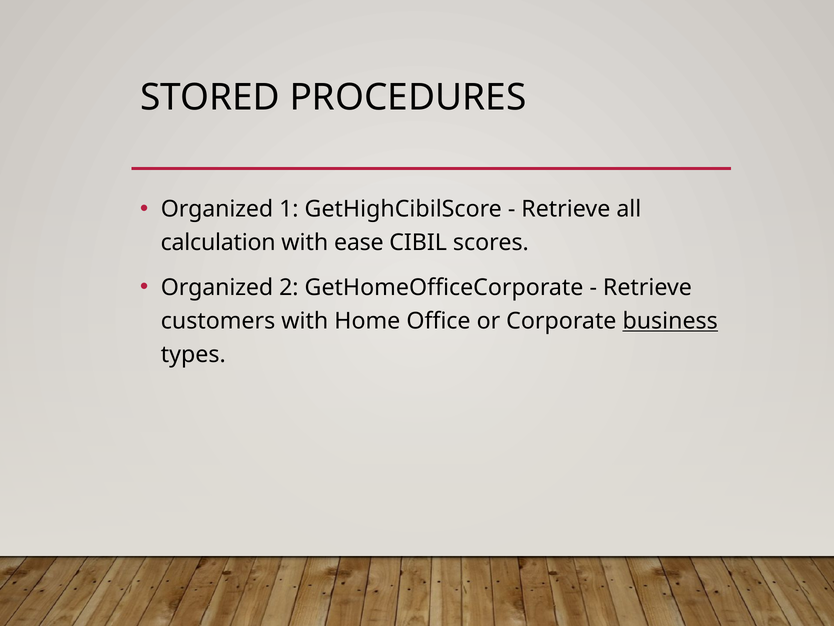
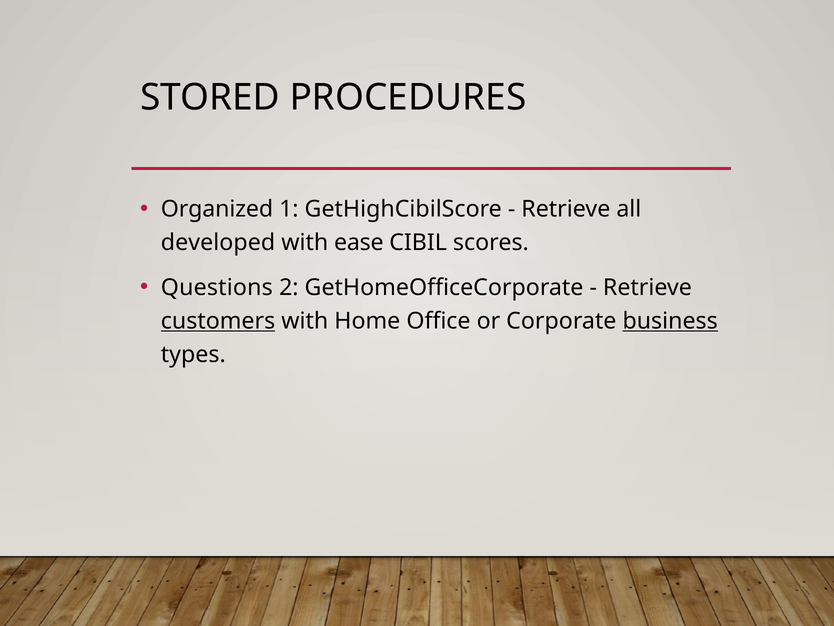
calculation: calculation -> developed
Organized at (217, 287): Organized -> Questions
customers underline: none -> present
